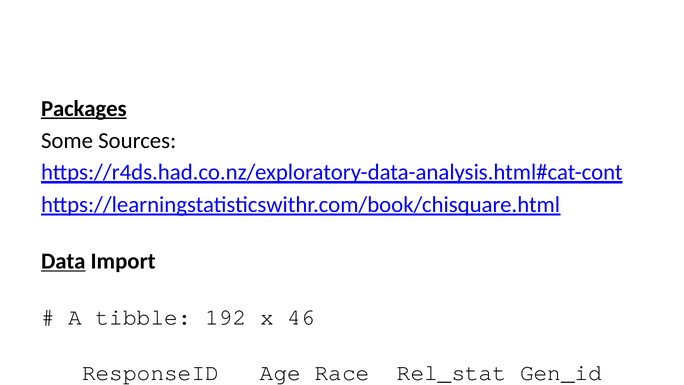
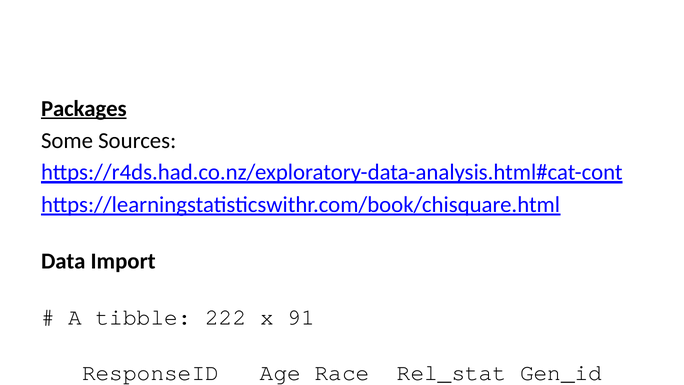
Data underline: present -> none
192: 192 -> 222
46: 46 -> 91
